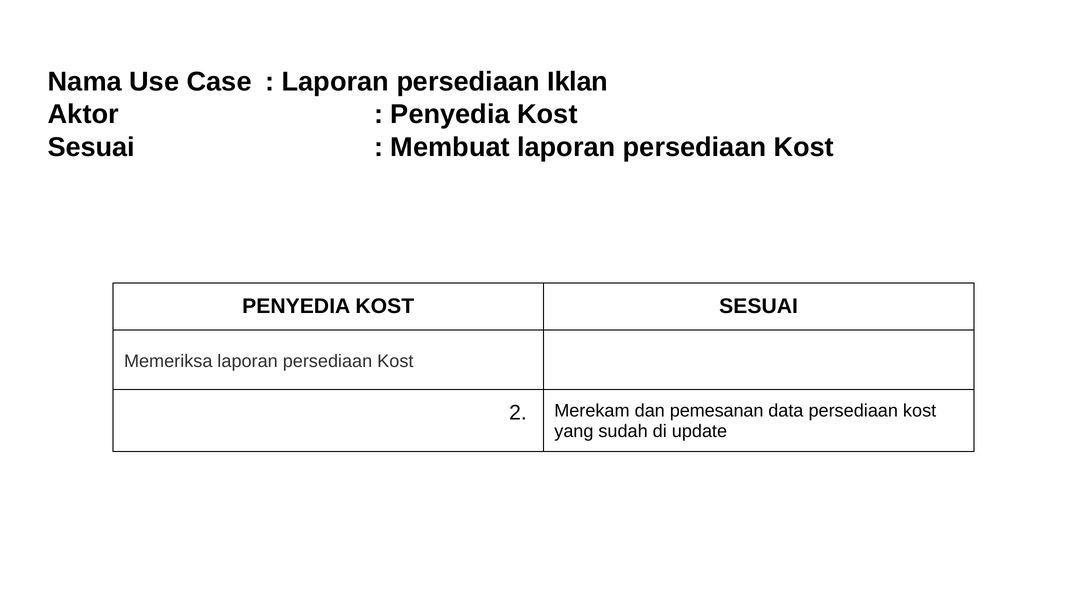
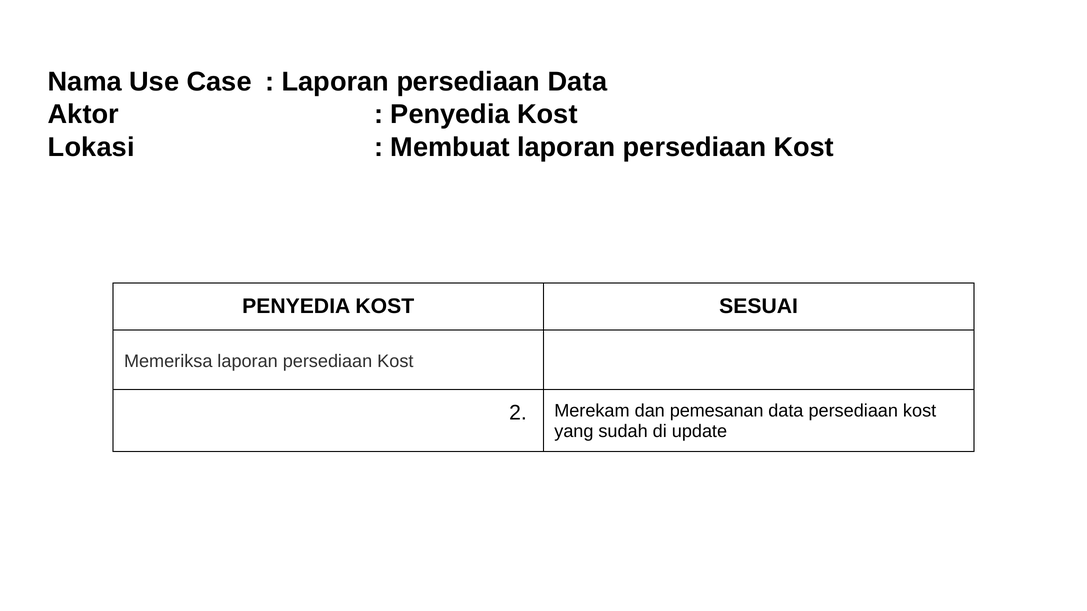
persediaan Iklan: Iklan -> Data
Sesuai at (91, 147): Sesuai -> Lokasi
